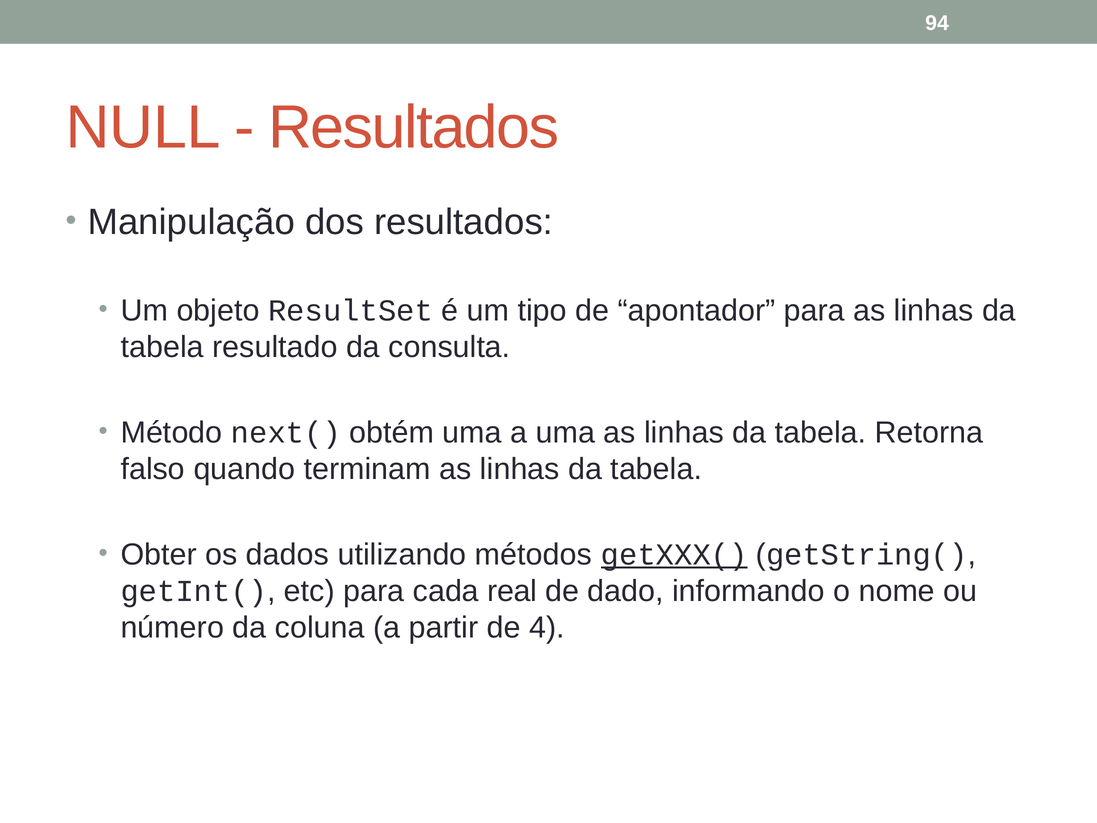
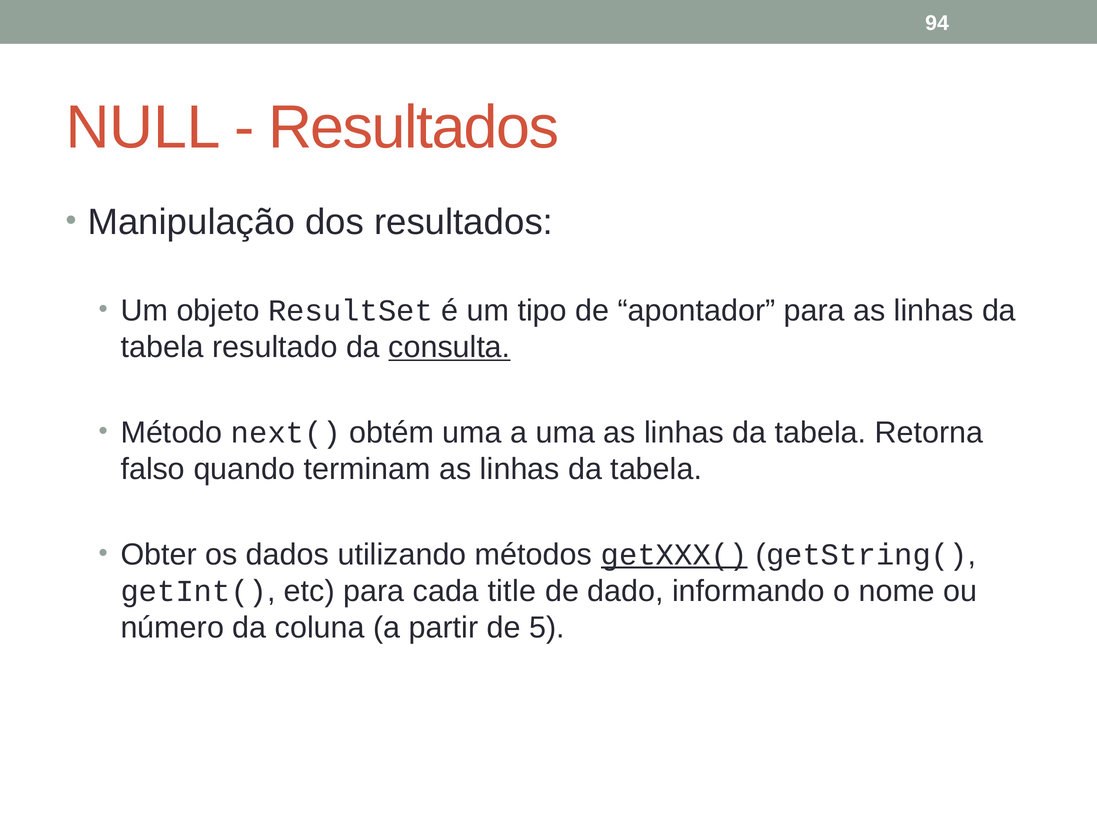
consulta underline: none -> present
real: real -> title
4: 4 -> 5
